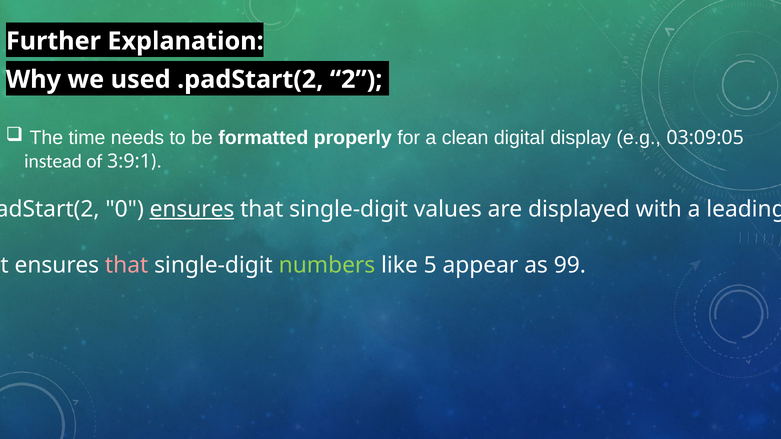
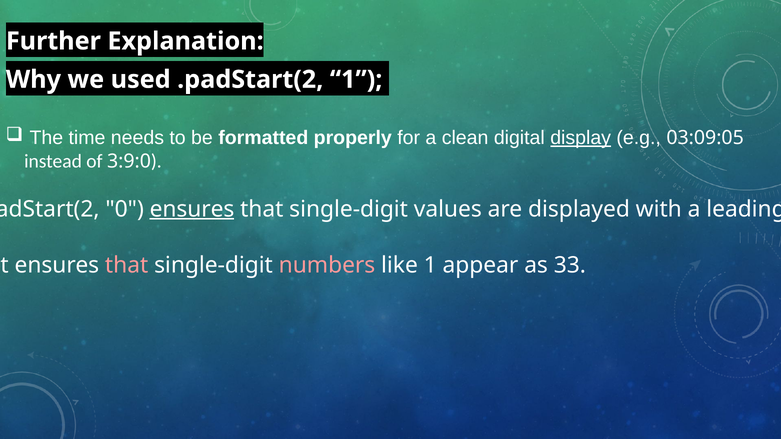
.padStart(2 2: 2 -> 1
display underline: none -> present
3:9:1: 3:9:1 -> 3:9:0
numbers colour: light green -> pink
like 5: 5 -> 1
99: 99 -> 33
